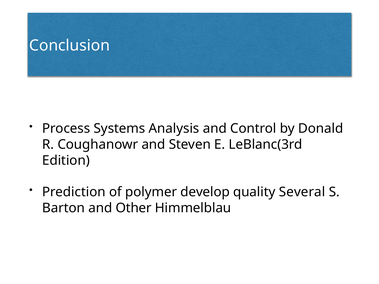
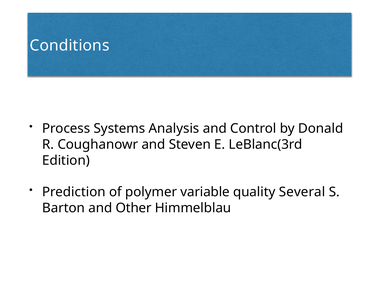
Conclusion: Conclusion -> Conditions
develop: develop -> variable
